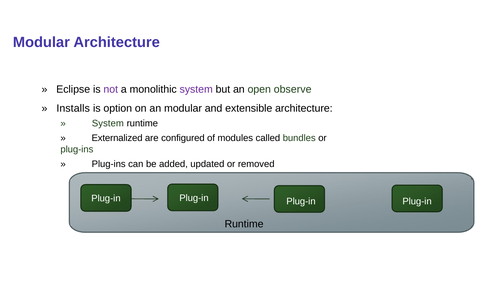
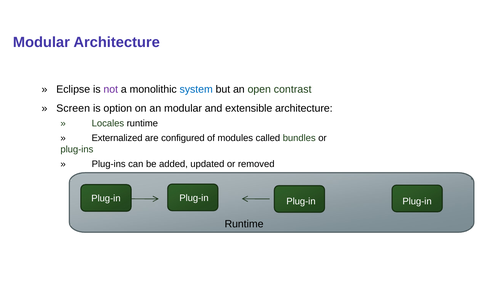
system at (196, 89) colour: purple -> blue
observe: observe -> contrast
Installs: Installs -> Screen
System at (108, 123): System -> Locales
